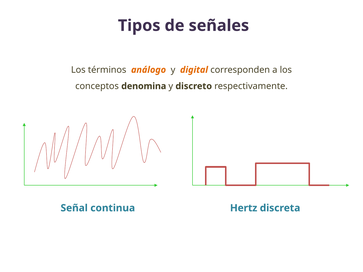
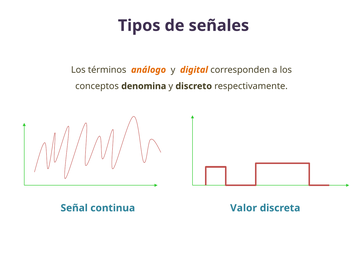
Hertz: Hertz -> Valor
